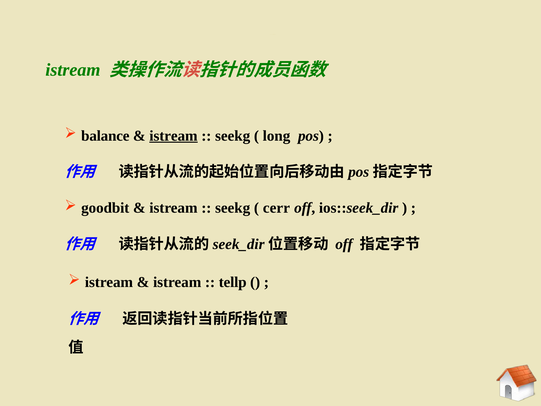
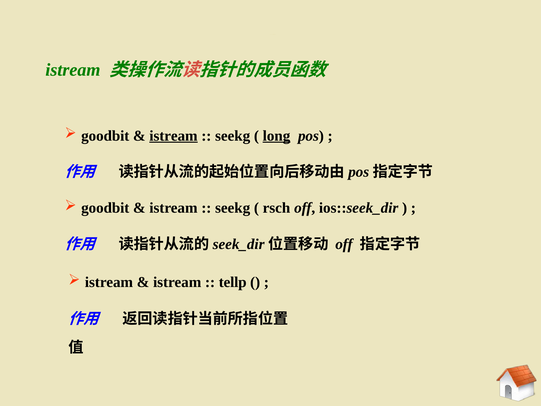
balance at (105, 136): balance -> goodbit
long underline: none -> present
cerr: cerr -> rsch
